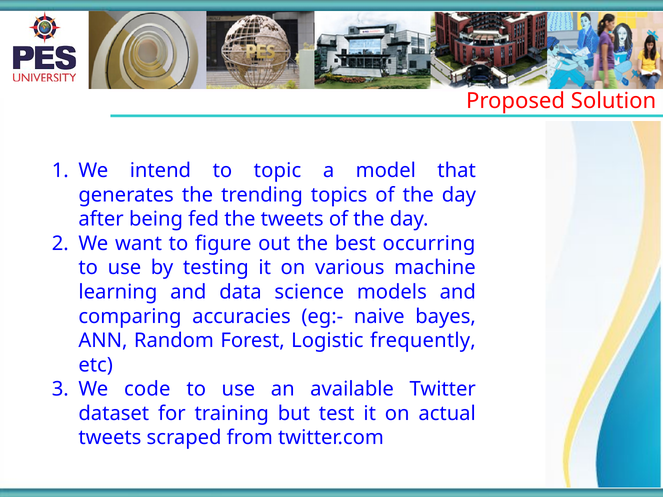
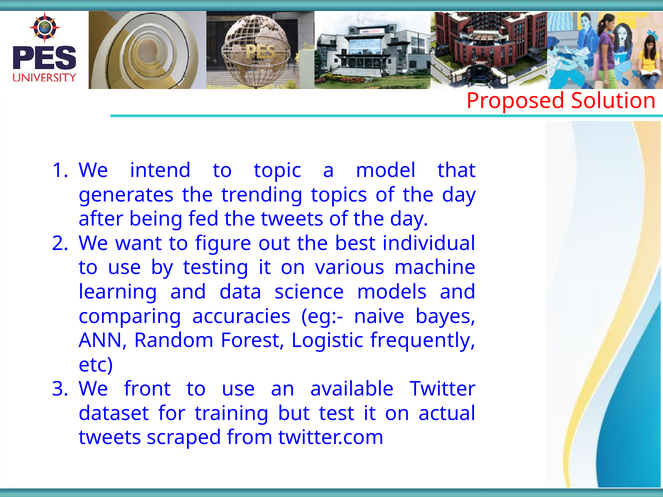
occurring: occurring -> individual
code: code -> front
